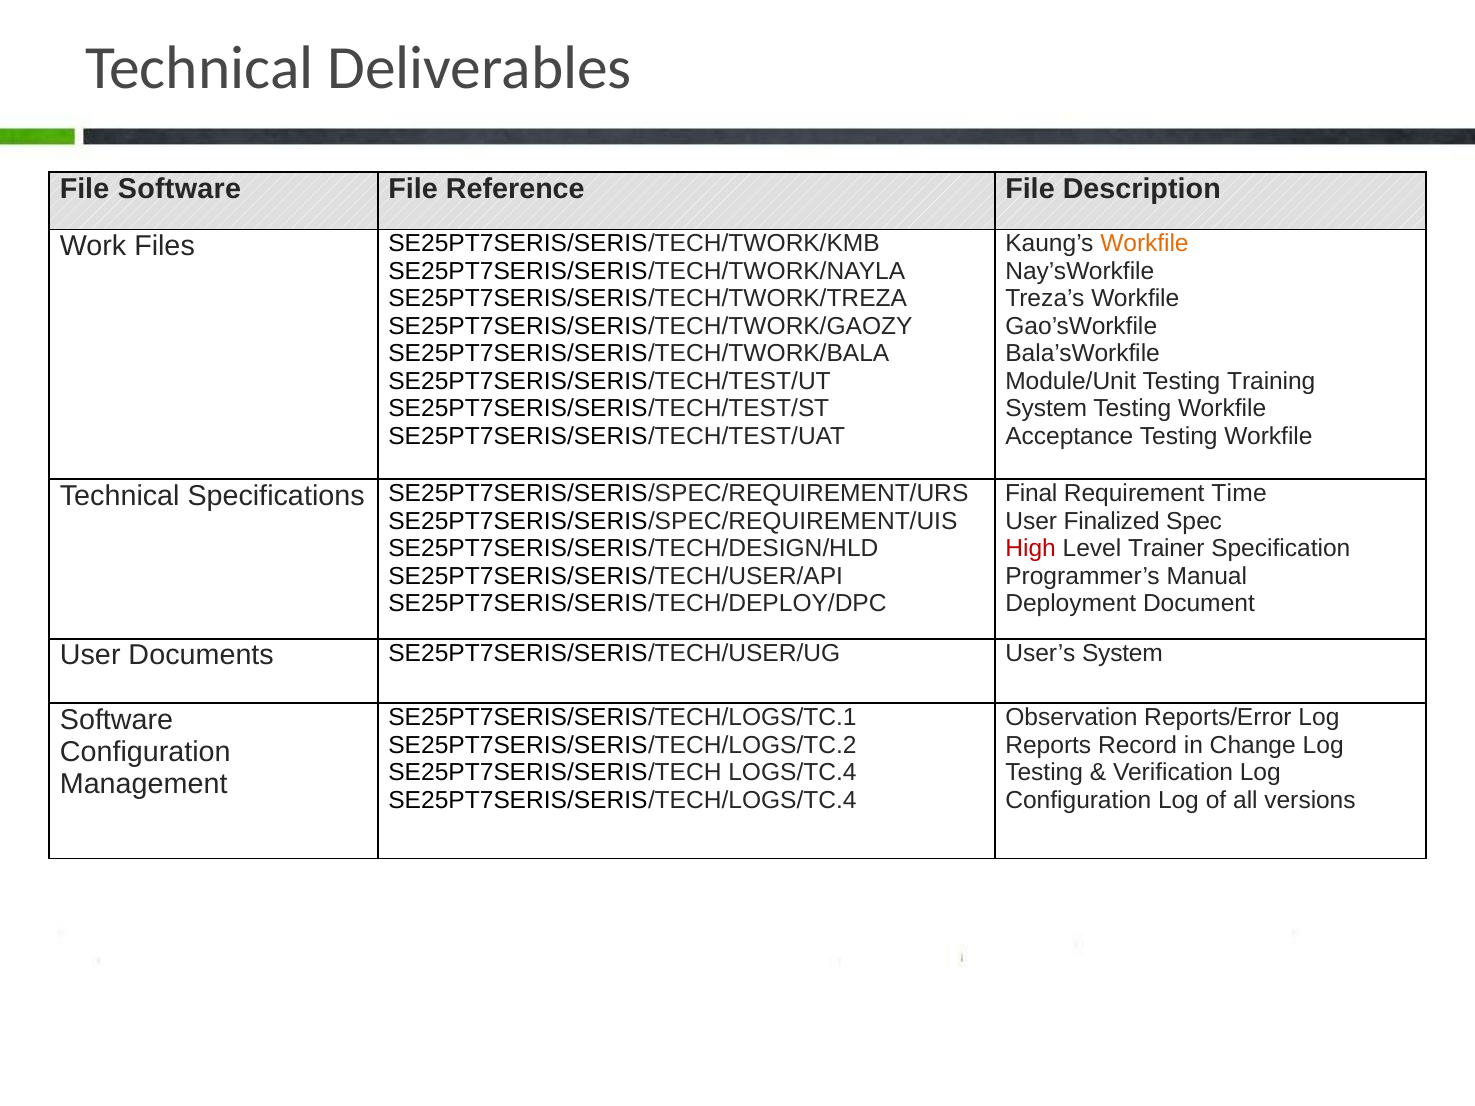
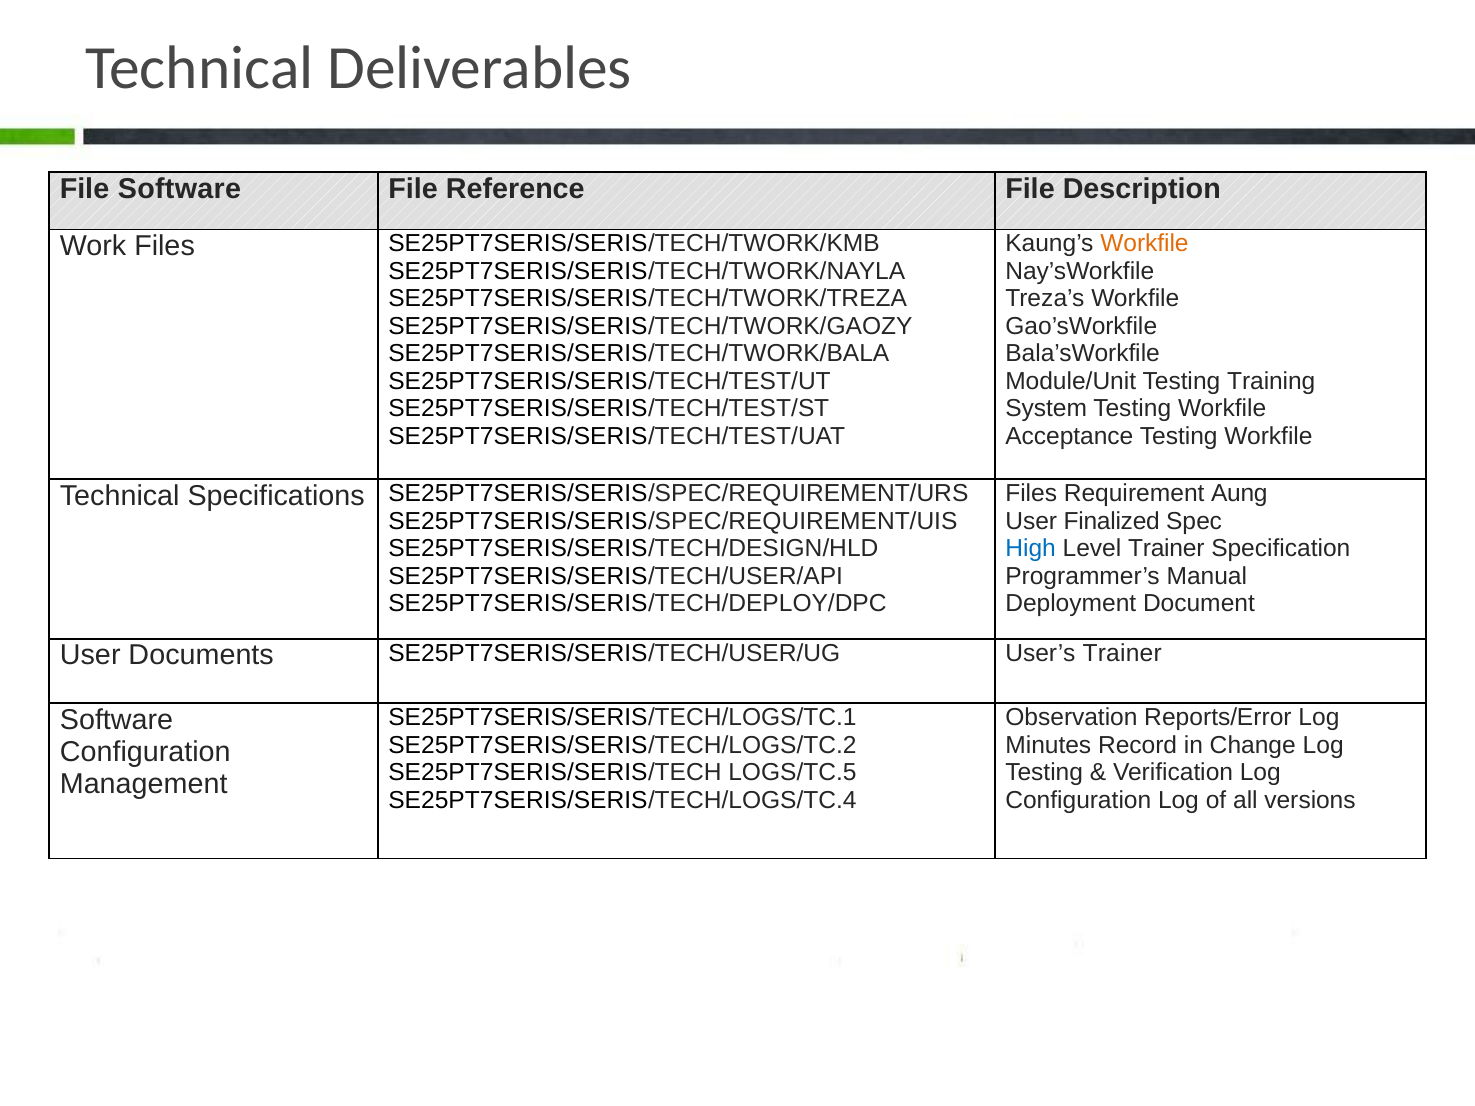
Final at (1031, 494): Final -> Files
Time: Time -> Aung
High colour: red -> blue
User’s System: System -> Trainer
Reports: Reports -> Minutes
LOGS/TC.4: LOGS/TC.4 -> LOGS/TC.5
